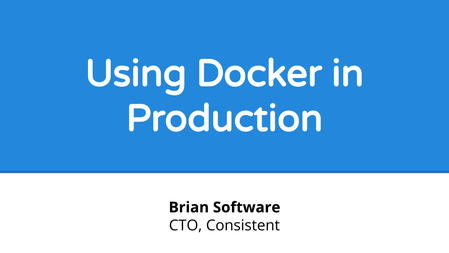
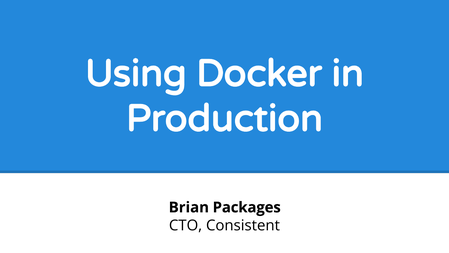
Software: Software -> Packages
